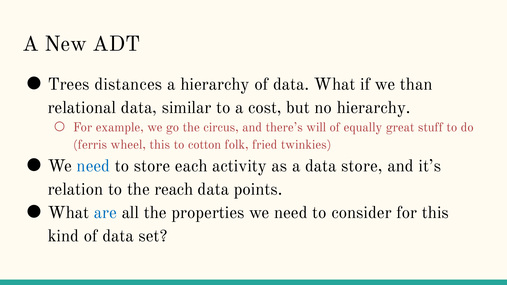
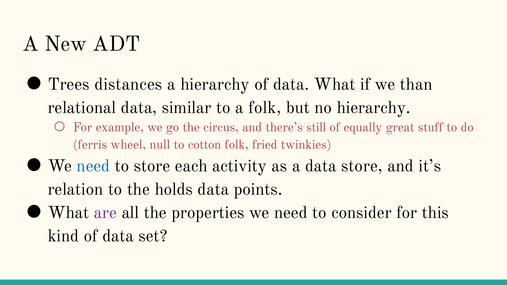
a cost: cost -> folk
will: will -> still
wheel this: this -> null
reach: reach -> holds
are colour: blue -> purple
